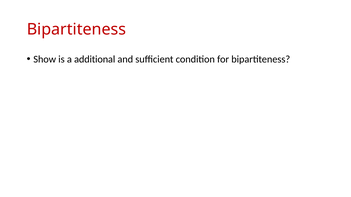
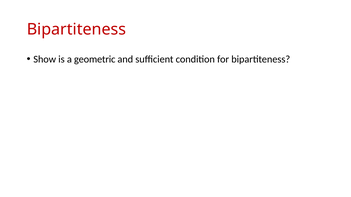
additional: additional -> geometric
